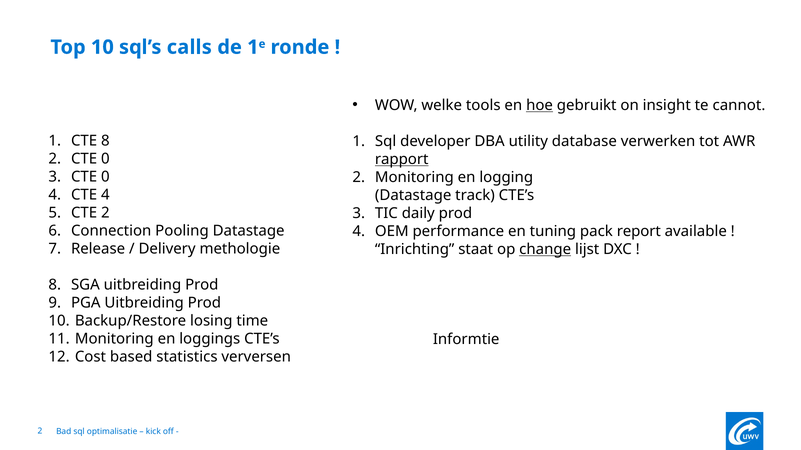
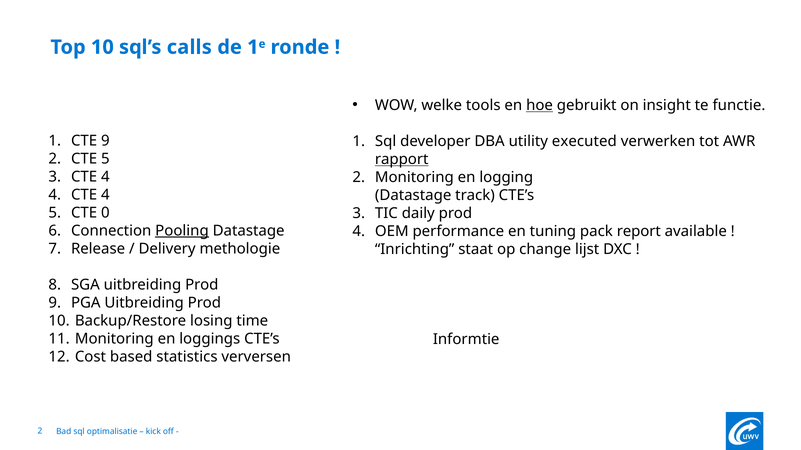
cannot: cannot -> functie
CTE 8: 8 -> 9
database: database -> executed
2 CTE 0: 0 -> 5
3 CTE 0: 0 -> 4
CTE 2: 2 -> 0
Pooling underline: none -> present
change underline: present -> none
